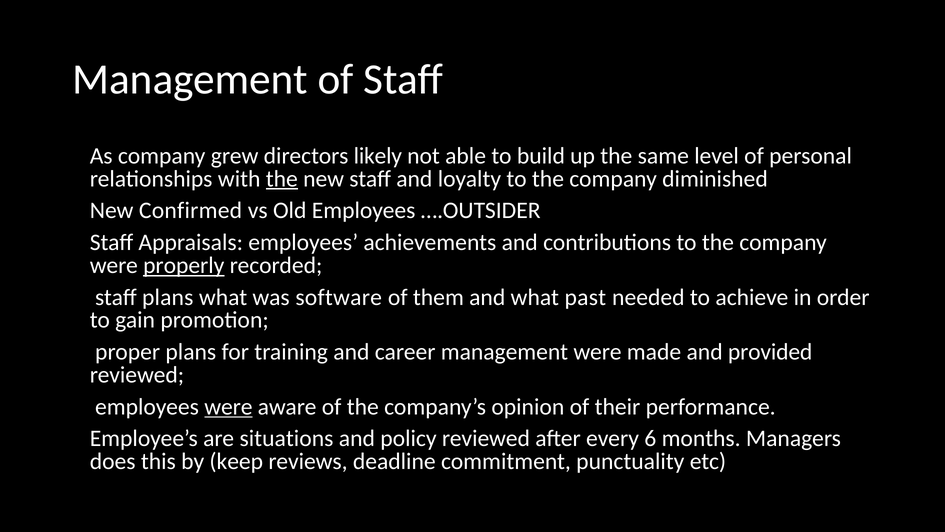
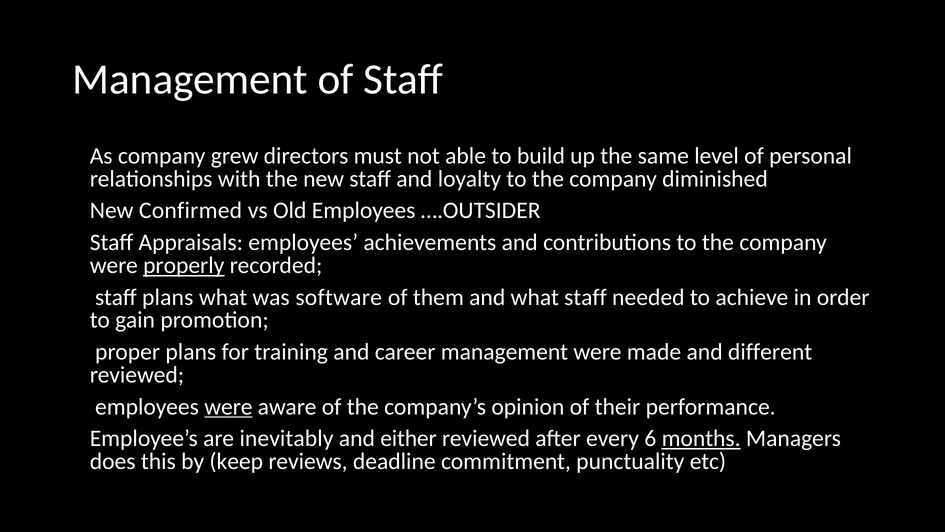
likely: likely -> must
the at (282, 179) underline: present -> none
what past: past -> staff
provided: provided -> different
situations: situations -> inevitably
policy: policy -> either
months underline: none -> present
